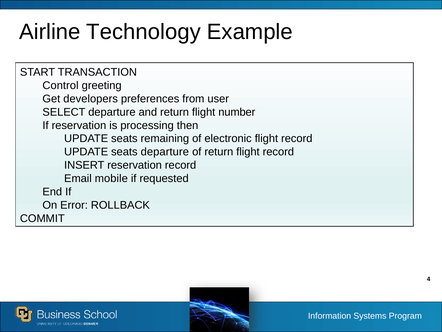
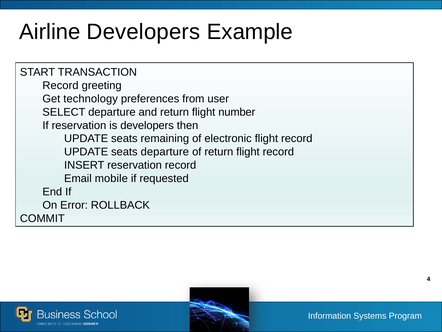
Airline Technology: Technology -> Developers
Control at (61, 85): Control -> Record
developers: developers -> technology
is processing: processing -> developers
